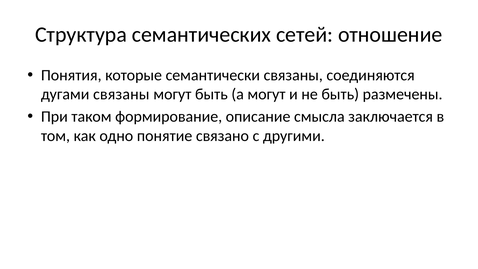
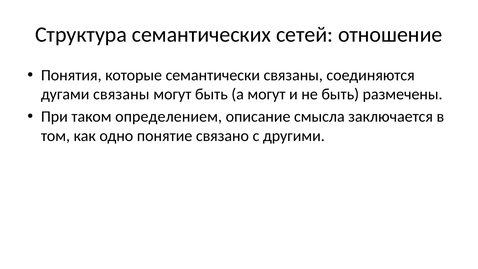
формирование: формирование -> определением
